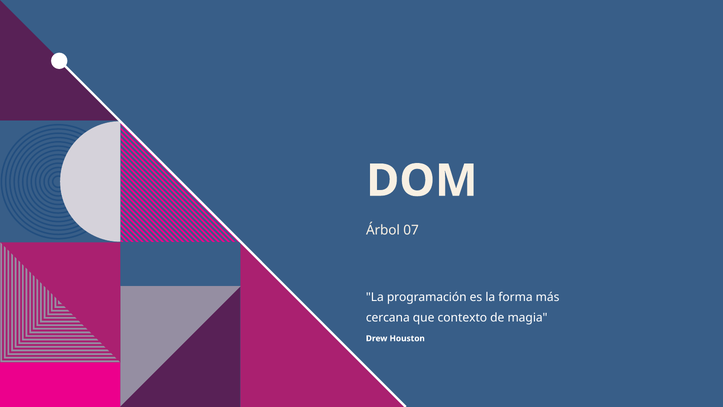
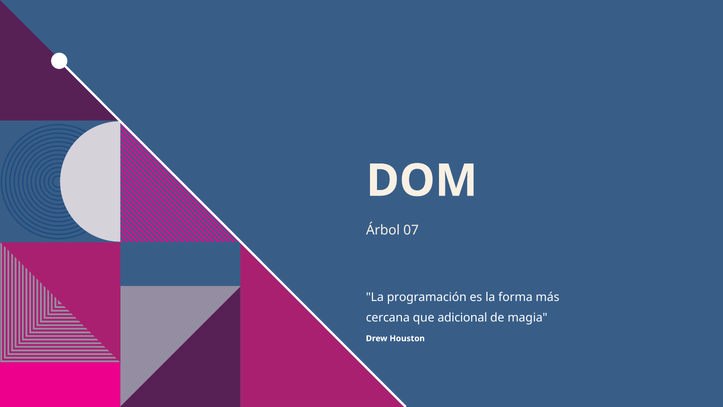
contexto: contexto -> adicional
